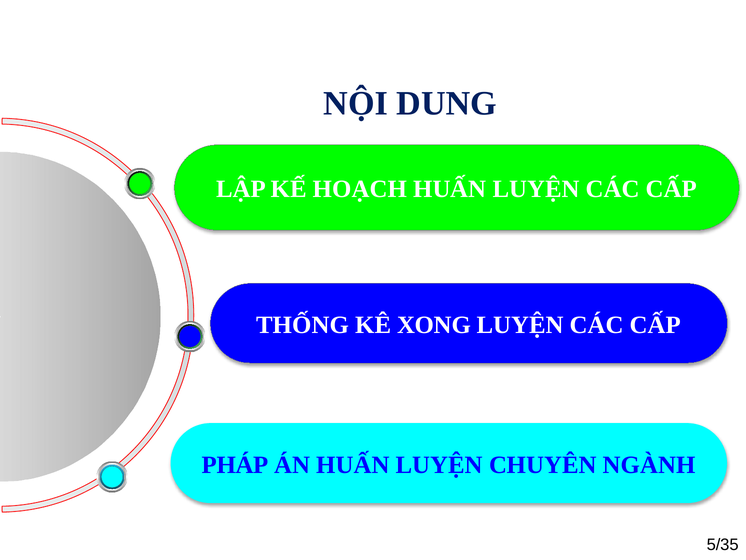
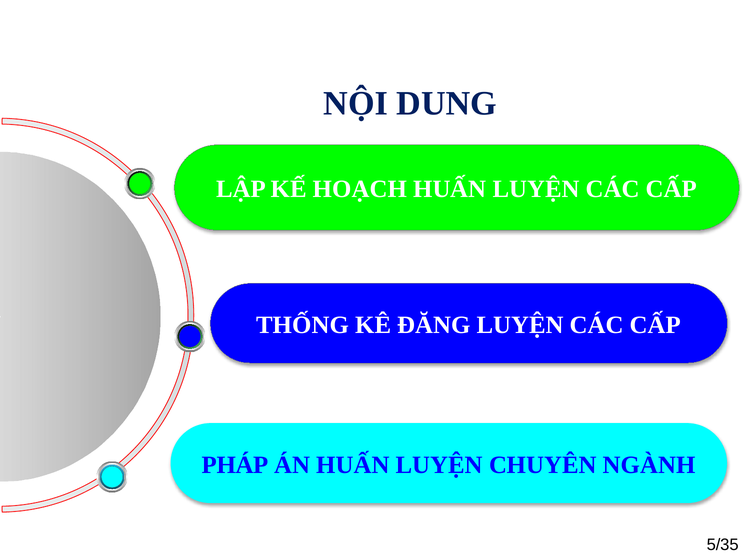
XONG: XONG -> ĐĂNG
